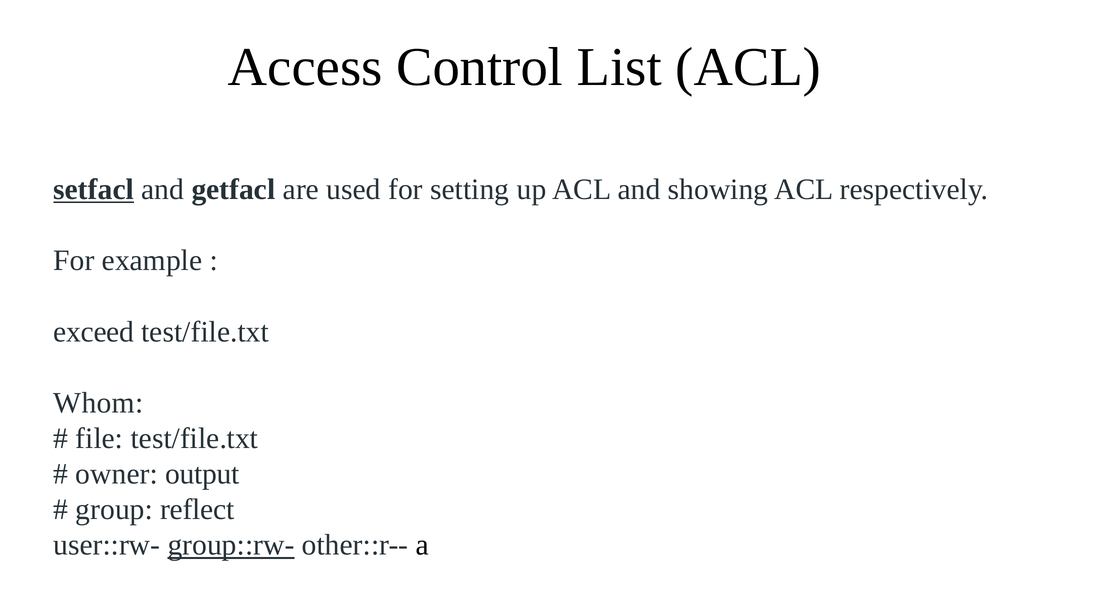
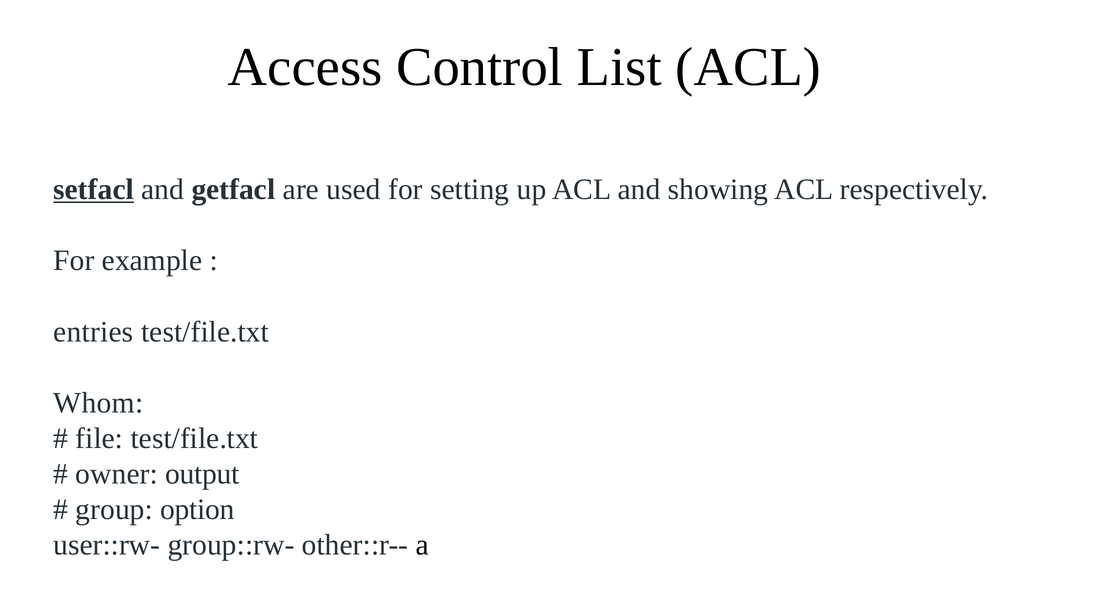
exceed: exceed -> entries
reflect: reflect -> option
group::rw- underline: present -> none
